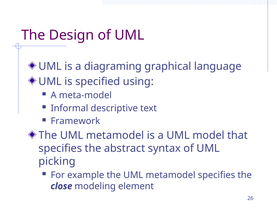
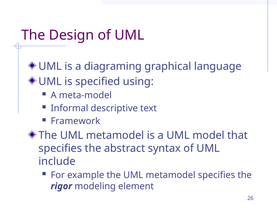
picking: picking -> include
close: close -> rigor
